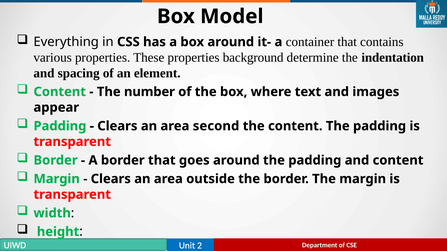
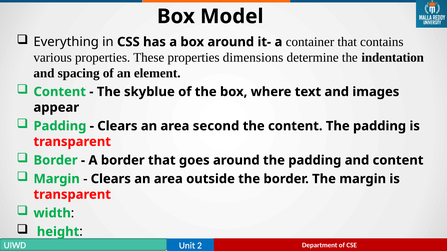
background: background -> dimensions
number: number -> skyblue
